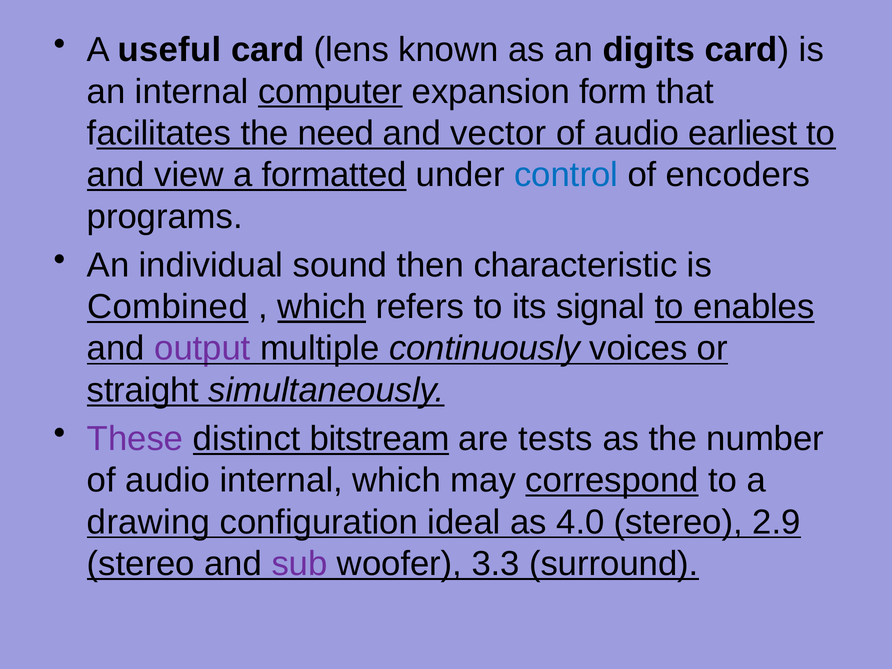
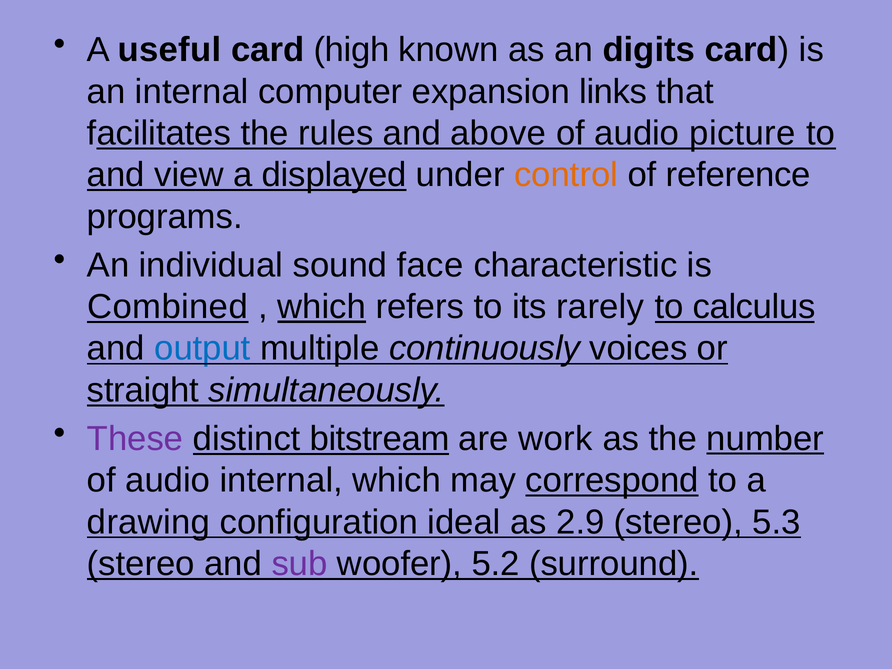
lens: lens -> high
computer underline: present -> none
form: form -> links
need: need -> rules
vector: vector -> above
earliest: earliest -> picture
formatted: formatted -> displayed
control colour: blue -> orange
encoders: encoders -> reference
then: then -> face
signal: signal -> rarely
enables: enables -> calculus
output colour: purple -> blue
tests: tests -> work
number underline: none -> present
4.0: 4.0 -> 2.9
2.9: 2.9 -> 5.3
3.3: 3.3 -> 5.2
